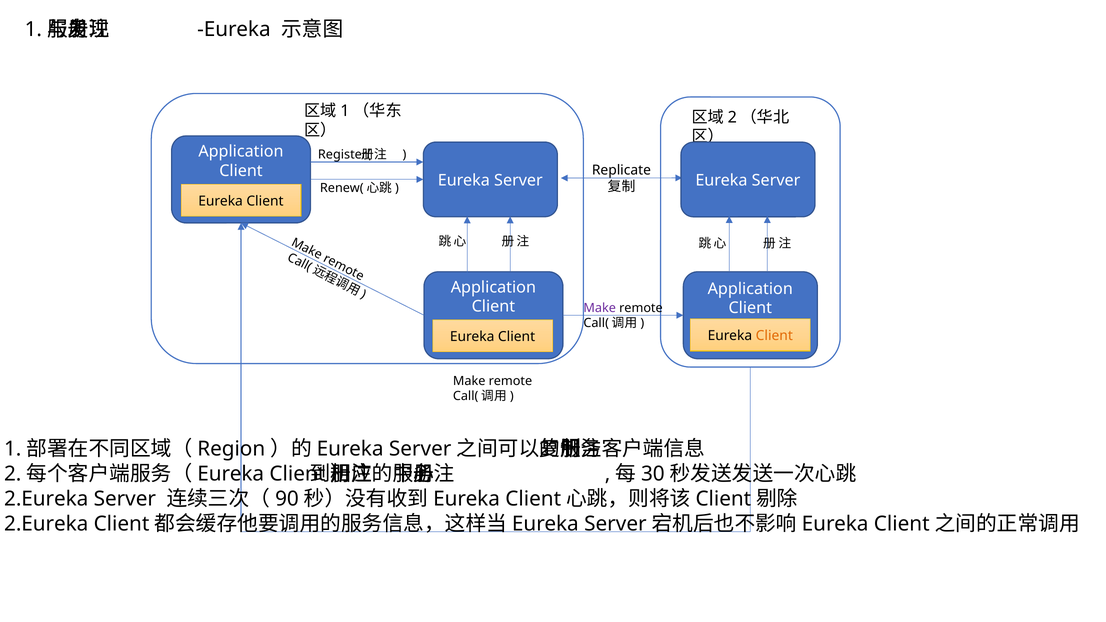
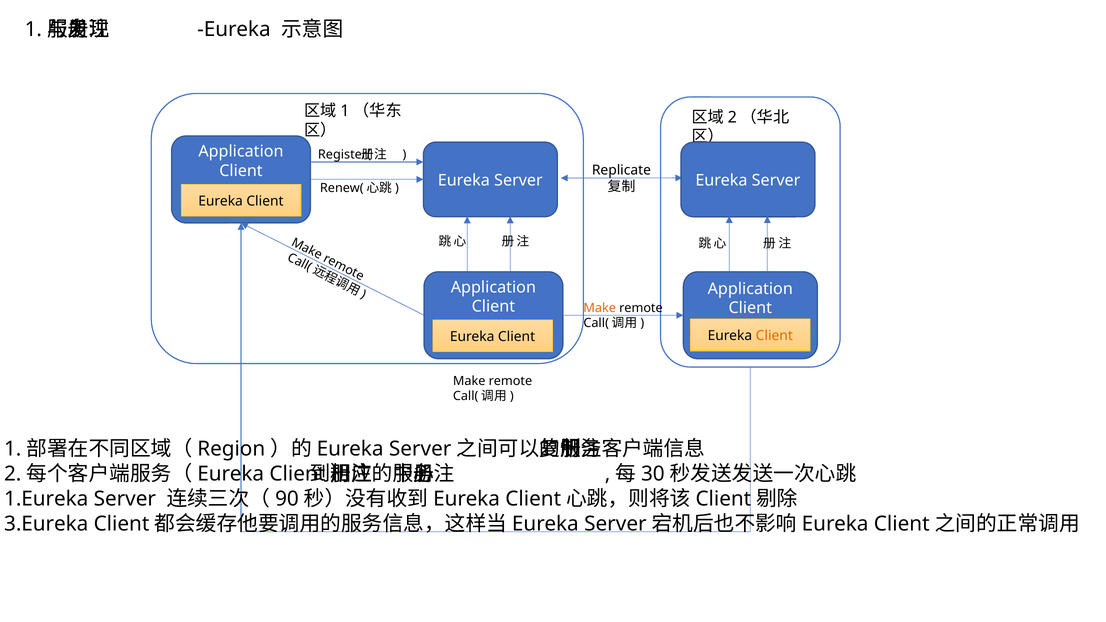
Make at (600, 308) colour: purple -> orange
2.Eureka at (46, 499): 2.Eureka -> 1.Eureka
2.Eureka at (46, 524): 2.Eureka -> 3.Eureka
